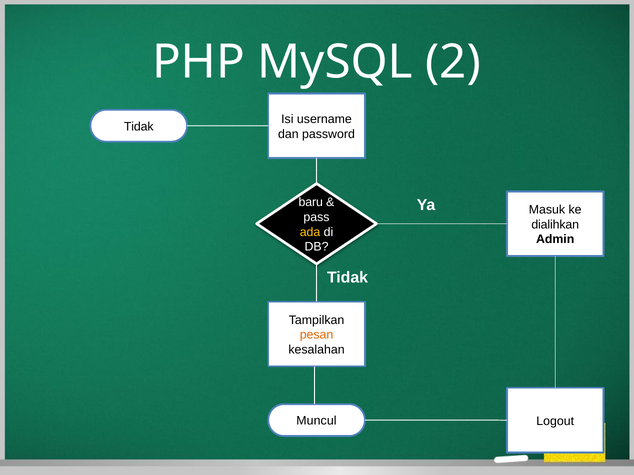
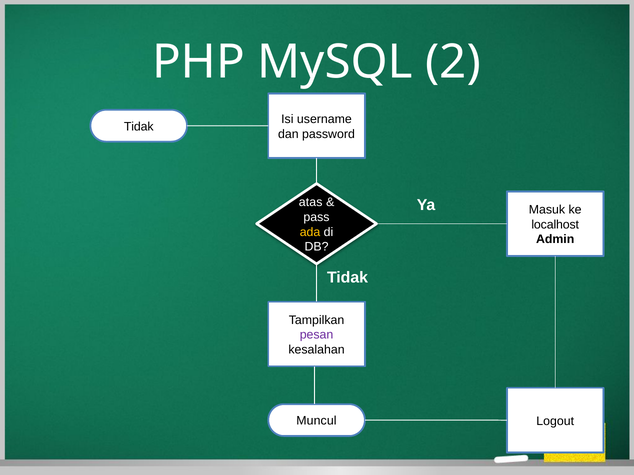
baru: baru -> atas
dialihkan: dialihkan -> localhost
pesan colour: orange -> purple
